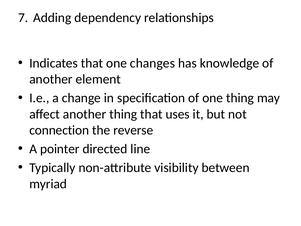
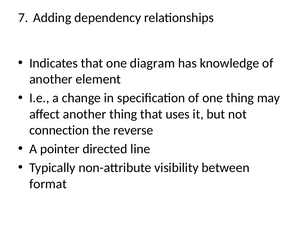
changes: changes -> diagram
myriad: myriad -> format
